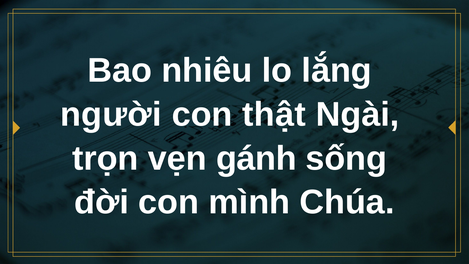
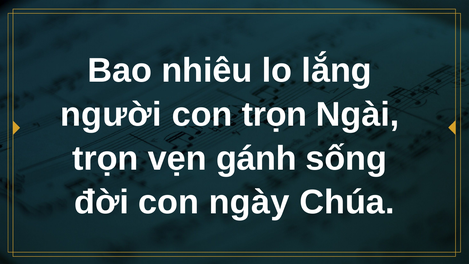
con thật: thật -> trọn
mình: mình -> ngày
